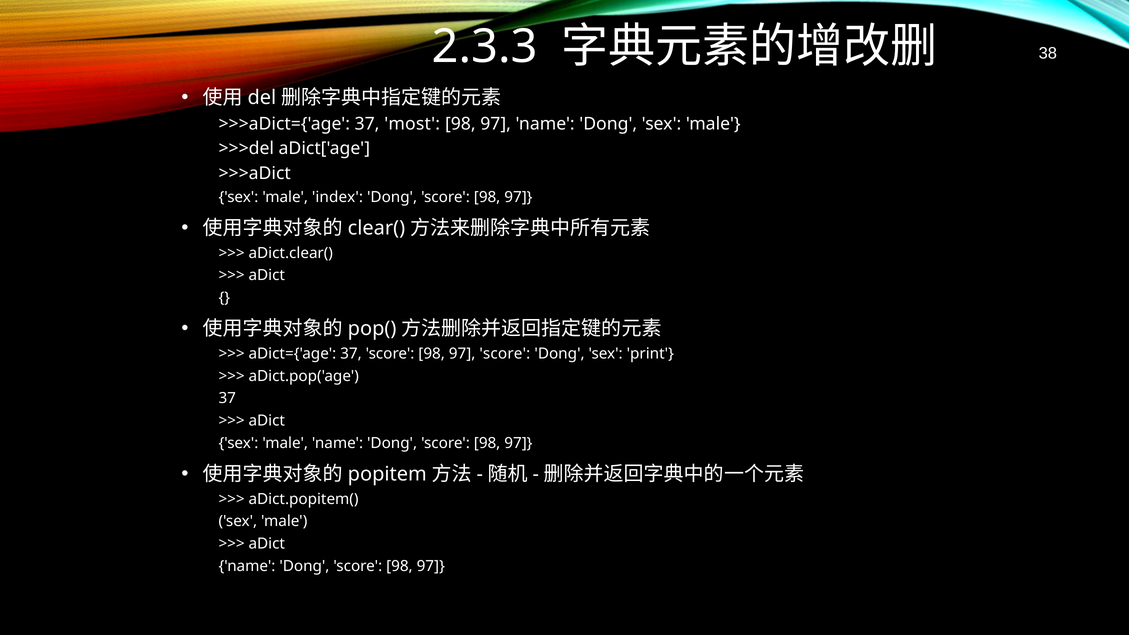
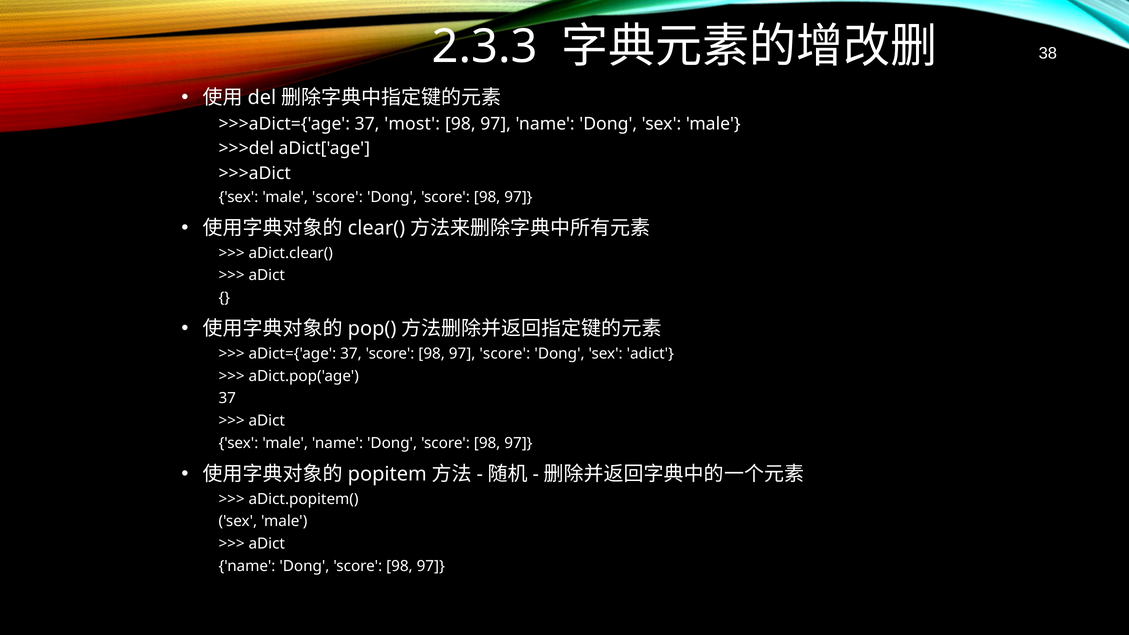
male index: index -> score
sex print: print -> adict
